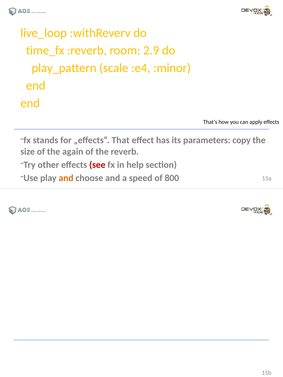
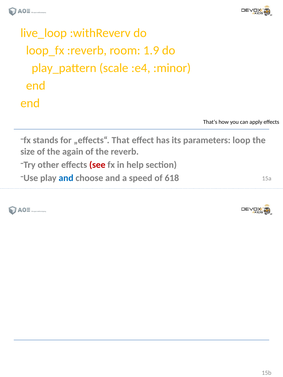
time_fx: time_fx -> loop_fx
2.9: 2.9 -> 1.9
copy: copy -> loop
and at (66, 178) colour: orange -> blue
800: 800 -> 618
